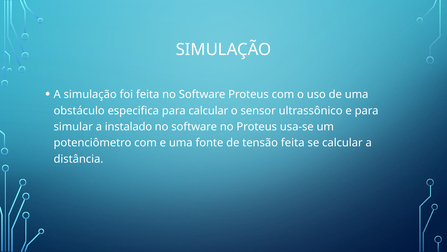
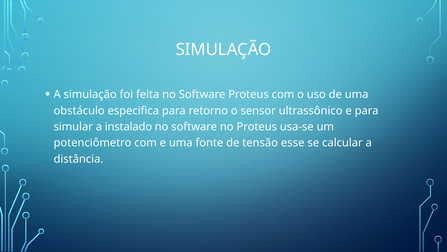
para calcular: calcular -> retorno
tensão feita: feita -> esse
